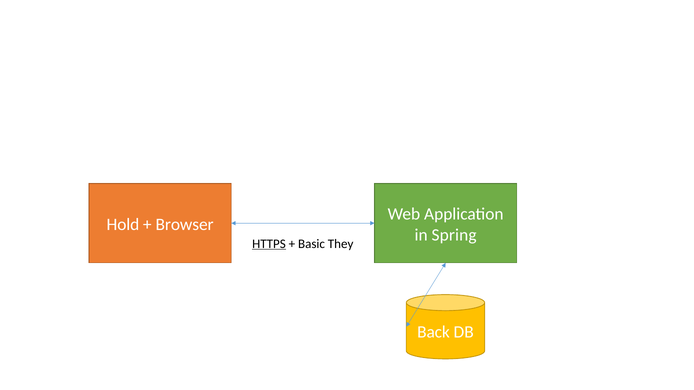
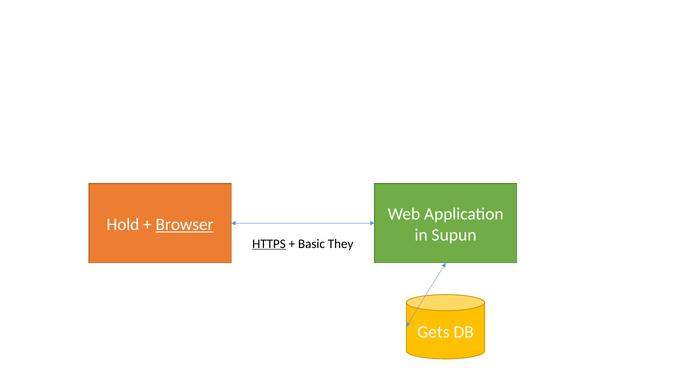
Browser underline: none -> present
Spring: Spring -> Supun
Back: Back -> Gets
